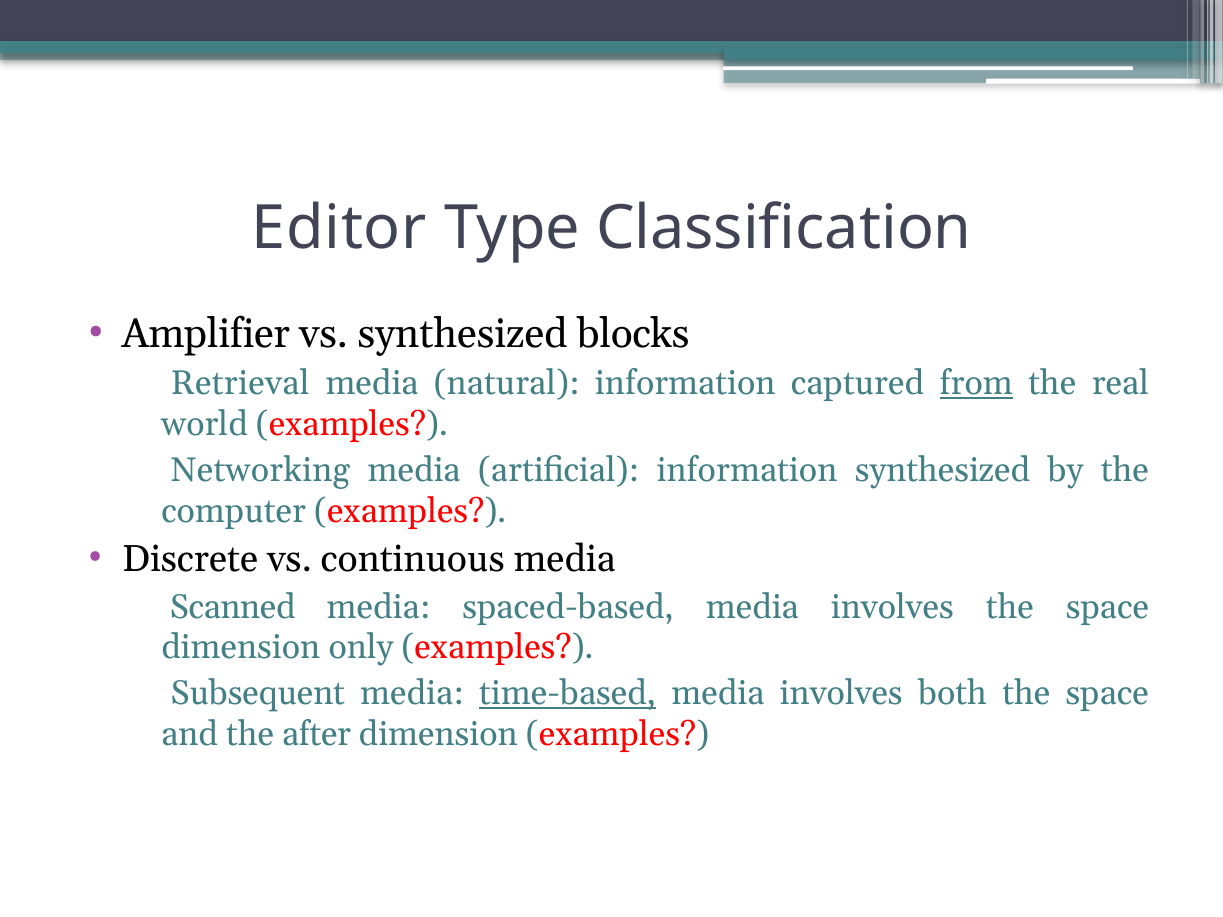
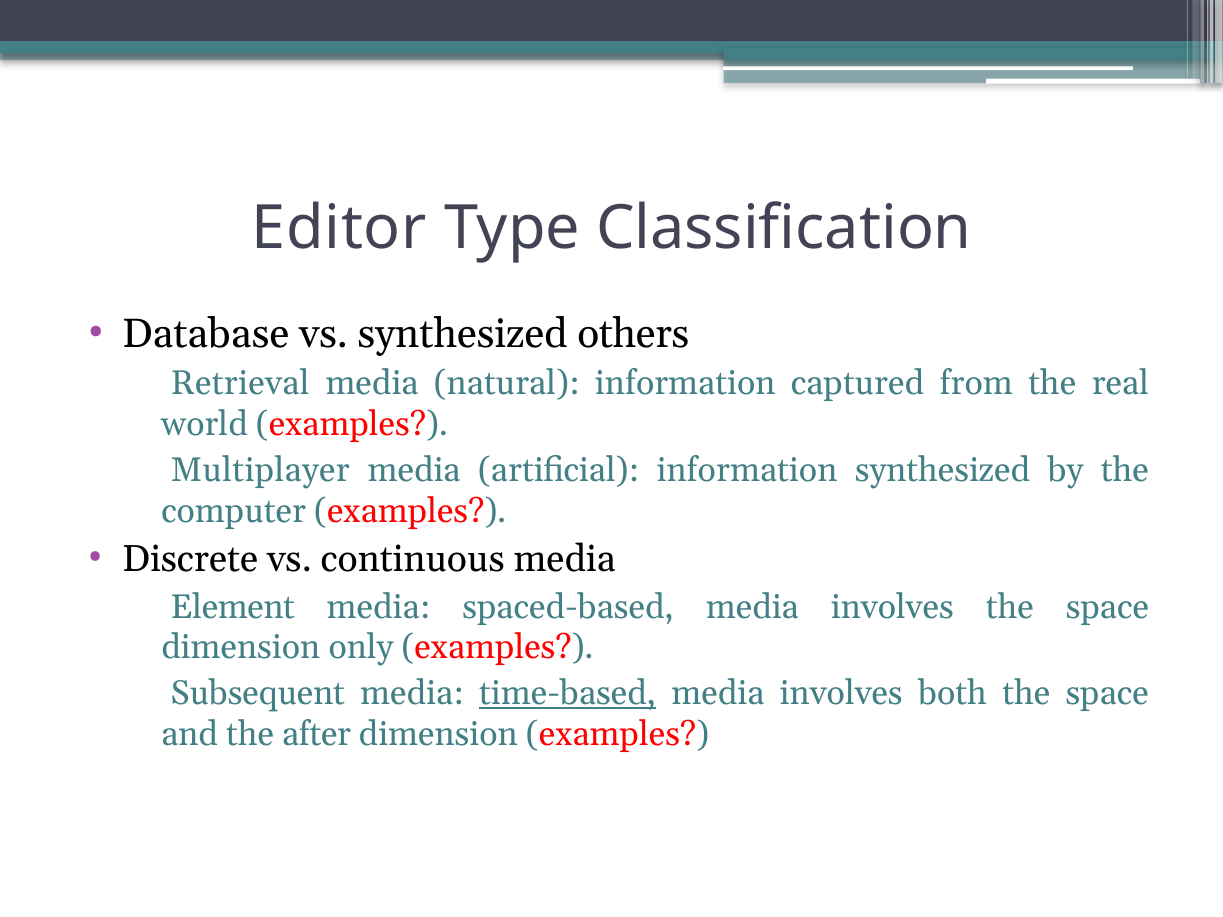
Amplifier: Amplifier -> Database
blocks: blocks -> others
from underline: present -> none
Networking: Networking -> Multiplayer
Scanned: Scanned -> Element
